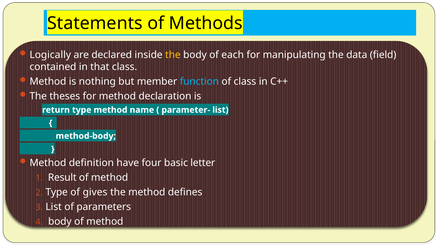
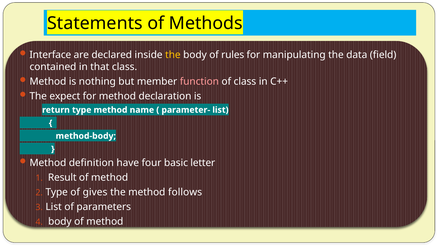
Logically: Logically -> Interface
each: each -> rules
function colour: light blue -> pink
theses: theses -> expect
defines: defines -> follows
